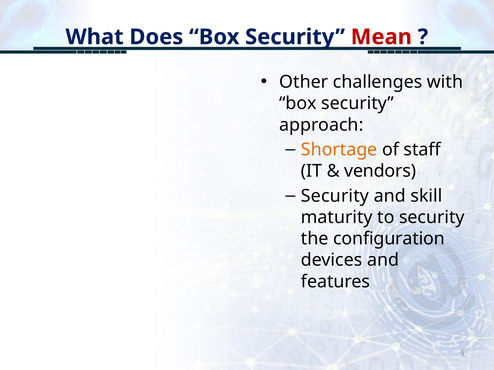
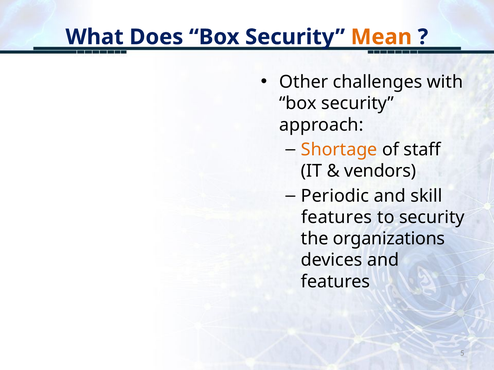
Mean colour: red -> orange
Security at (335, 196): Security -> Periodic
maturity at (337, 218): maturity -> features
configuration: configuration -> organizations
